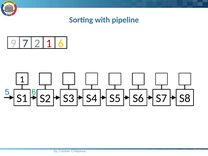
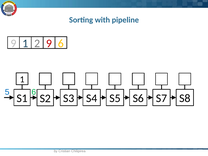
9 7: 7 -> 1
2 1: 1 -> 9
